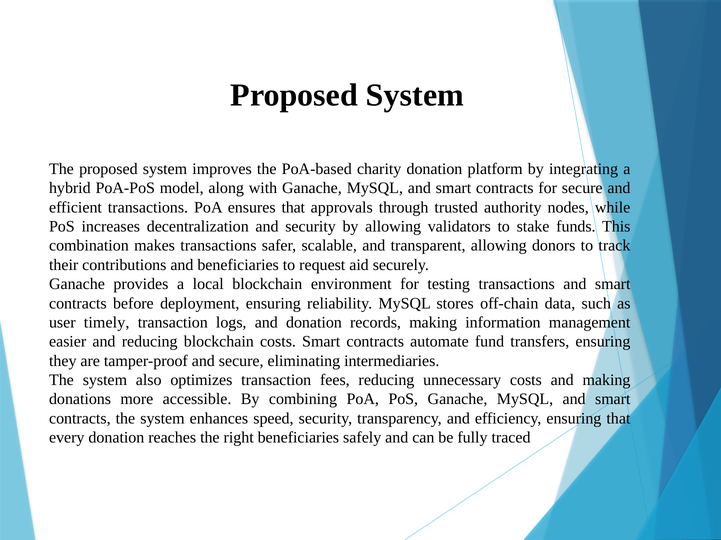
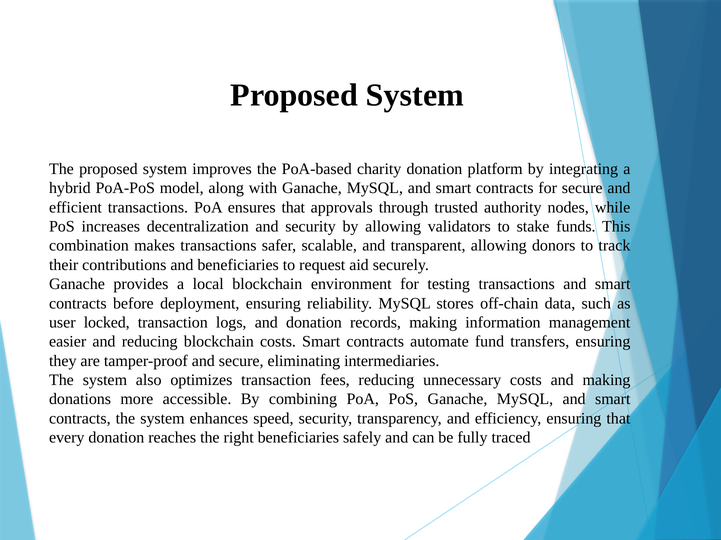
timely: timely -> locked
